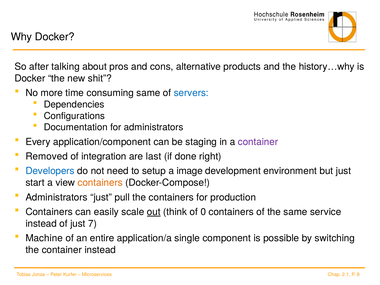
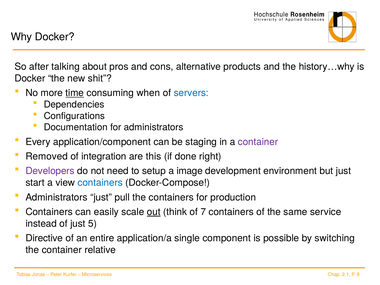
time underline: none -> present
consuming same: same -> when
last: last -> this
Developers colour: blue -> purple
containers at (100, 183) colour: orange -> blue
0: 0 -> 7
7: 7 -> 5
Machine: Machine -> Directive
container instead: instead -> relative
